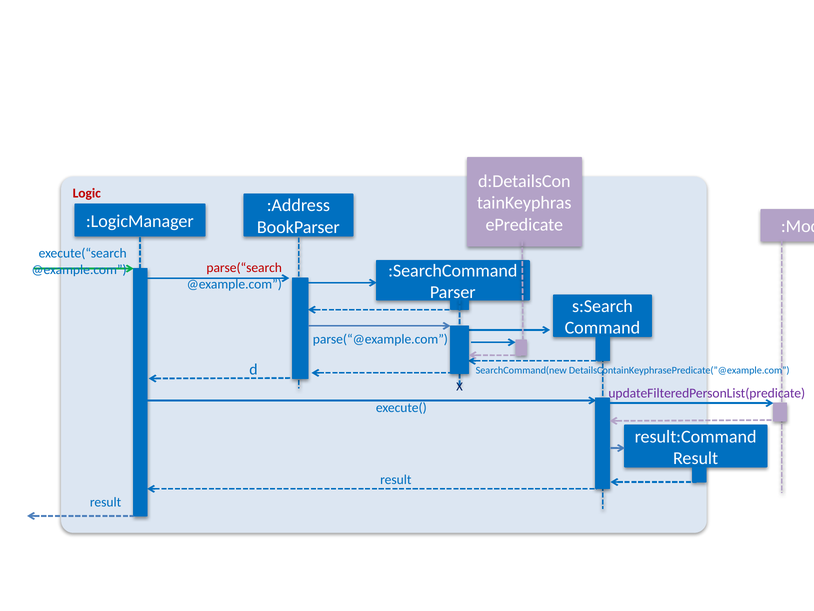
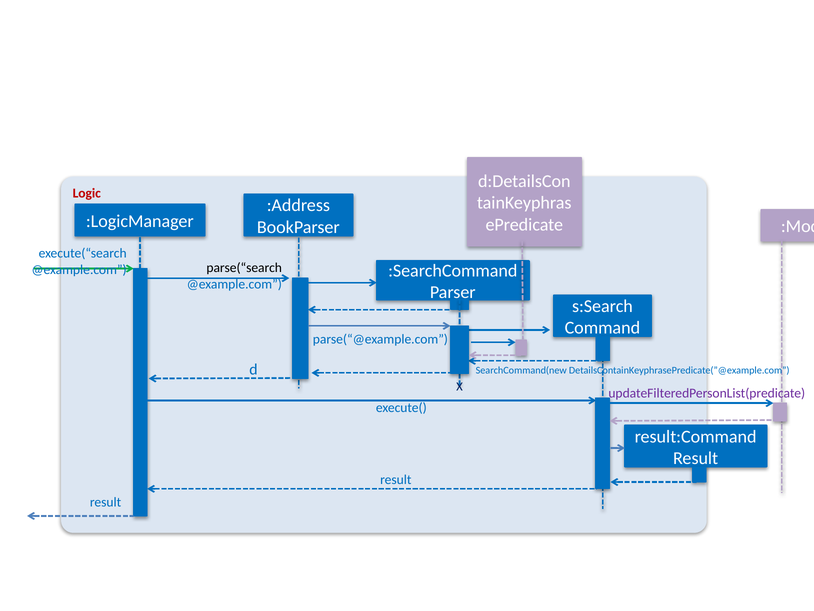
parse(“search colour: red -> black
